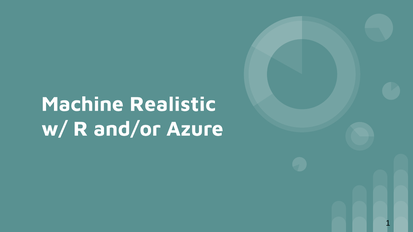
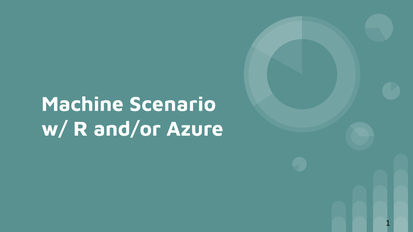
Realistic: Realistic -> Scenario
